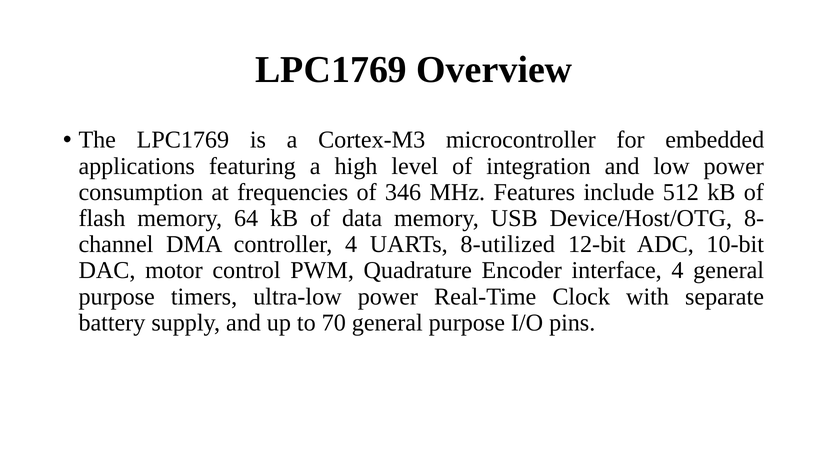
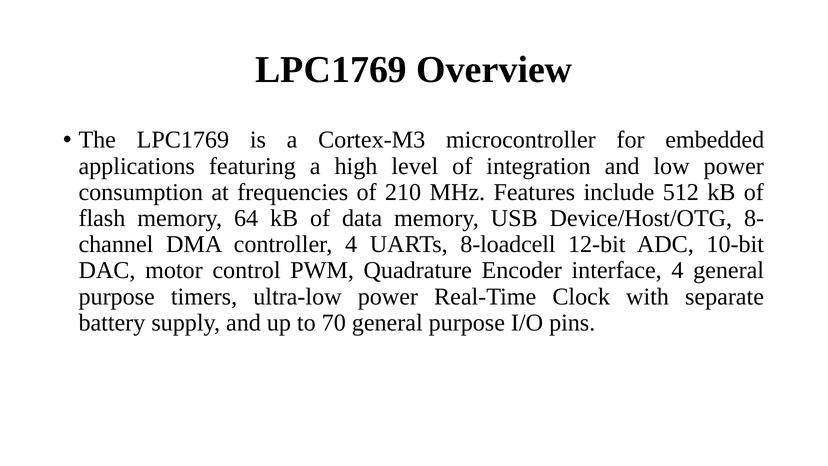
346: 346 -> 210
8-utilized: 8-utilized -> 8-loadcell
